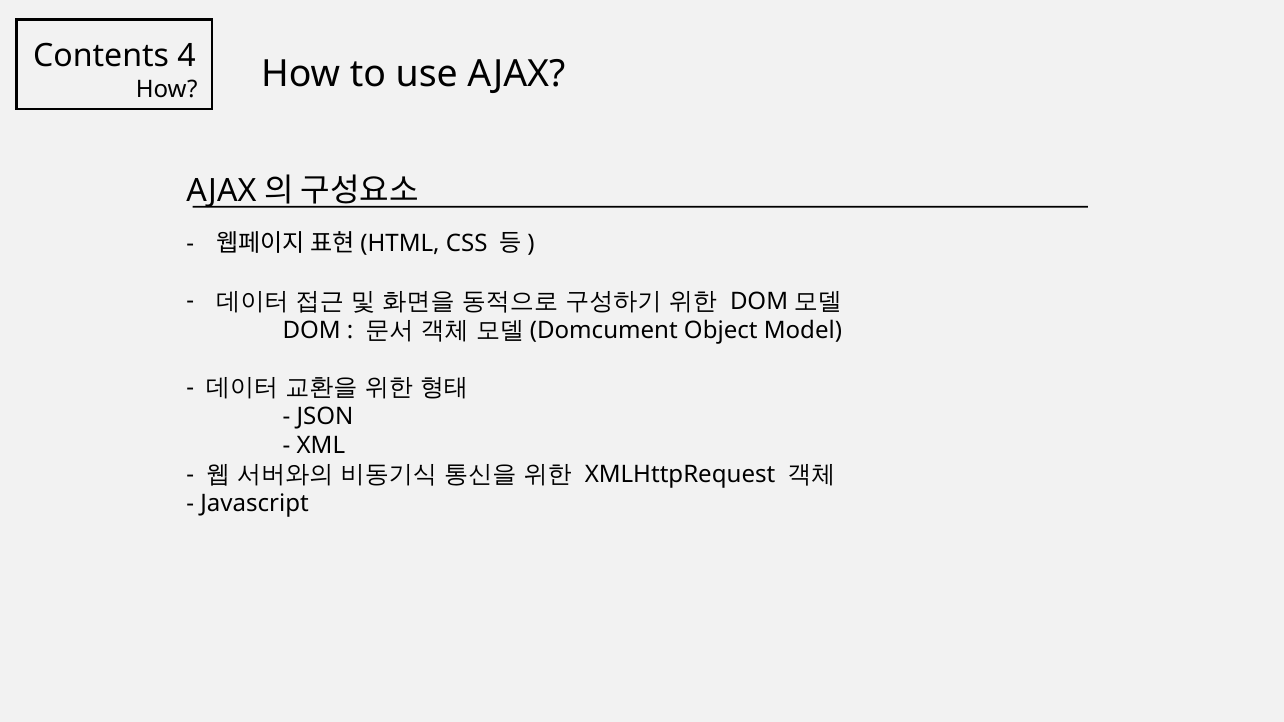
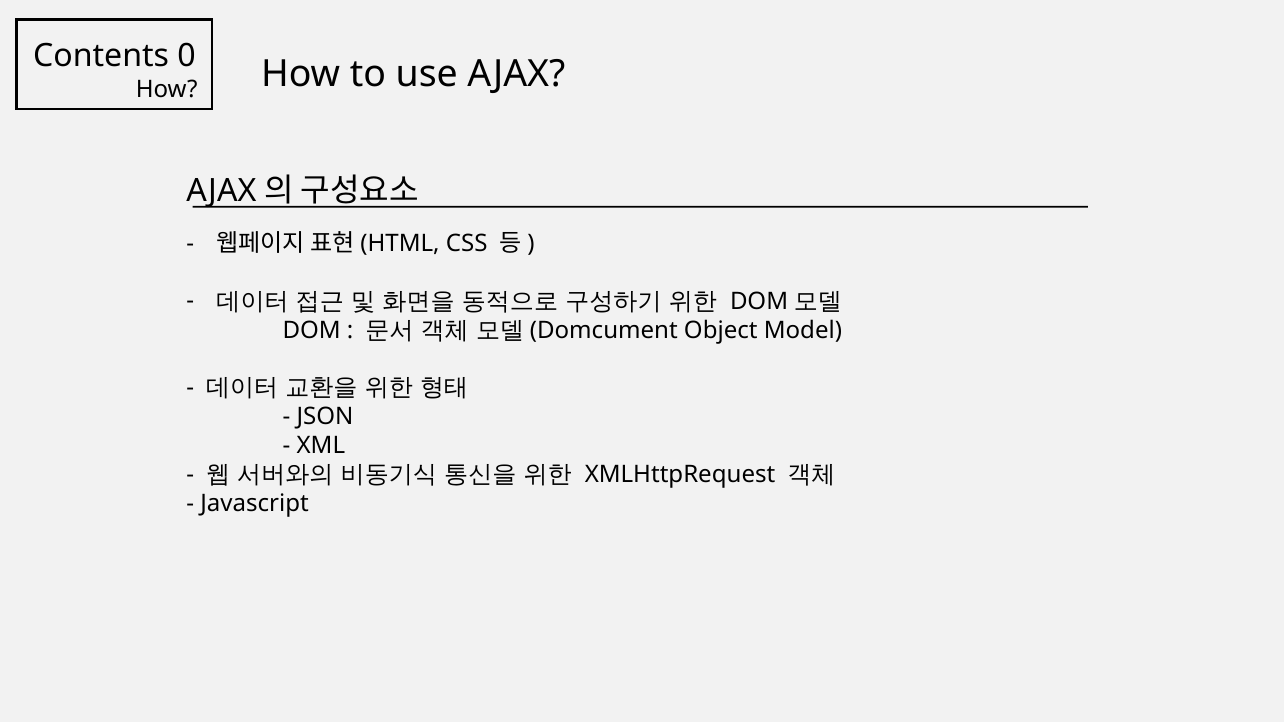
4: 4 -> 0
